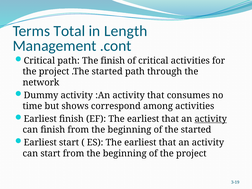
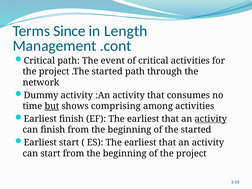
Total: Total -> Since
The finish: finish -> event
but underline: none -> present
correspond: correspond -> comprising
